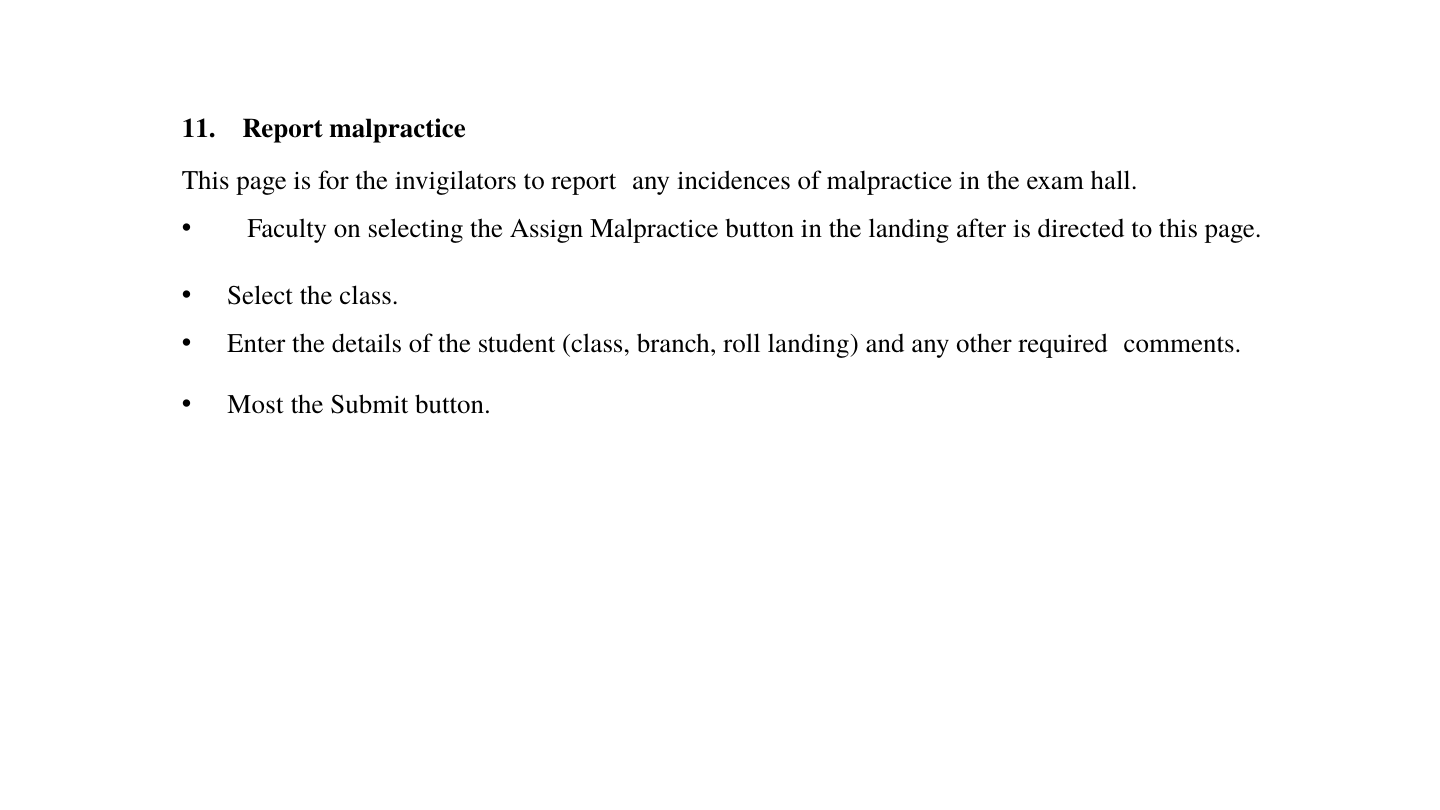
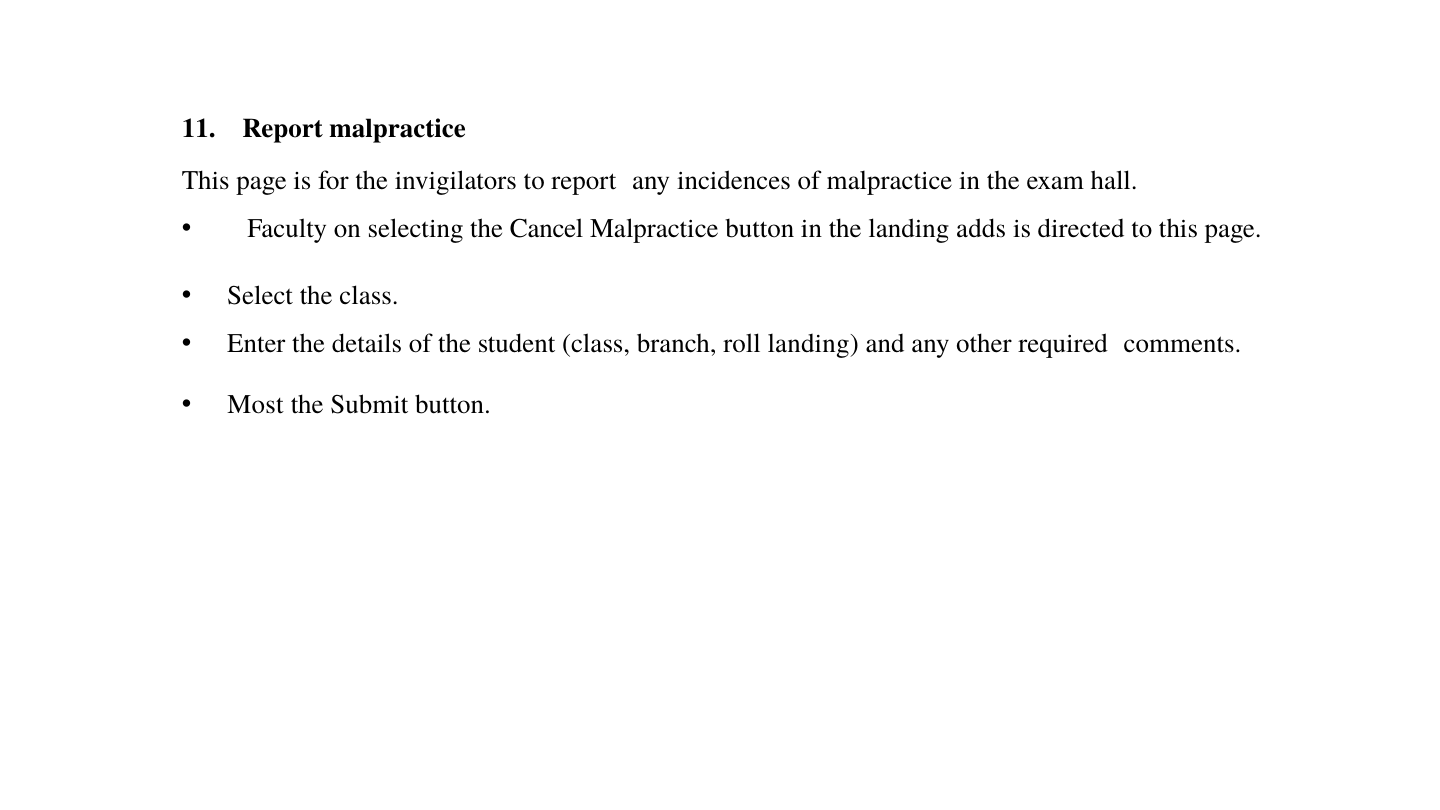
Assign: Assign -> Cancel
after: after -> adds
